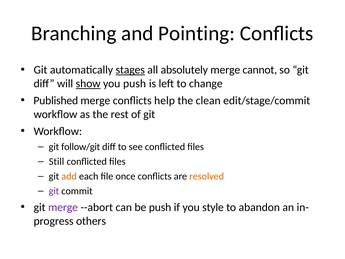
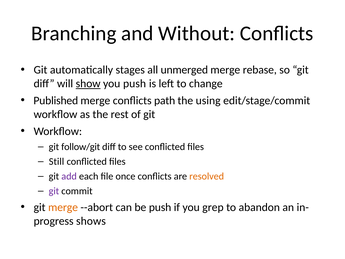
Pointing: Pointing -> Without
stages underline: present -> none
absolutely: absolutely -> unmerged
cannot: cannot -> rebase
help: help -> path
clean: clean -> using
add colour: orange -> purple
merge at (63, 207) colour: purple -> orange
style: style -> grep
others: others -> shows
